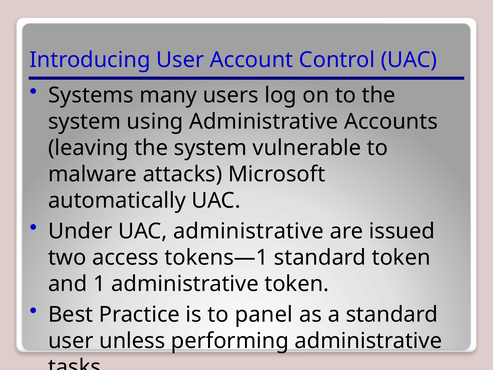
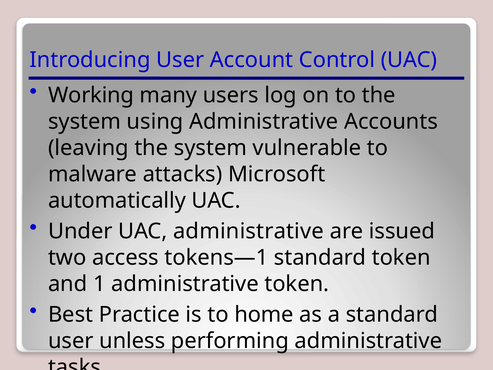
Systems: Systems -> Working
panel: panel -> home
